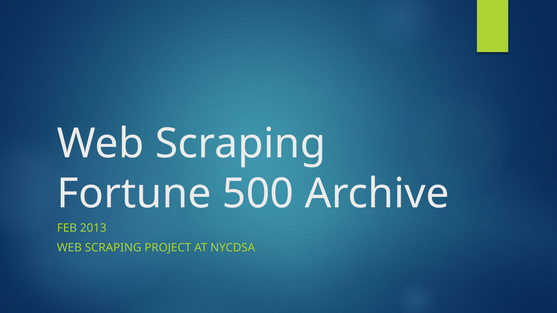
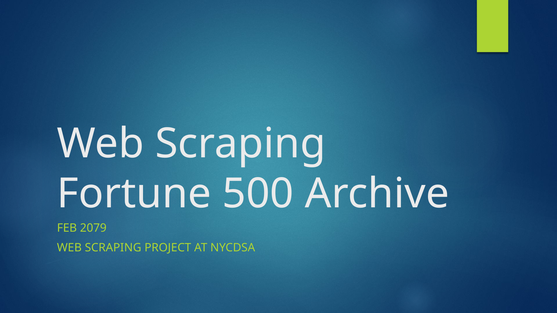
2013: 2013 -> 2079
